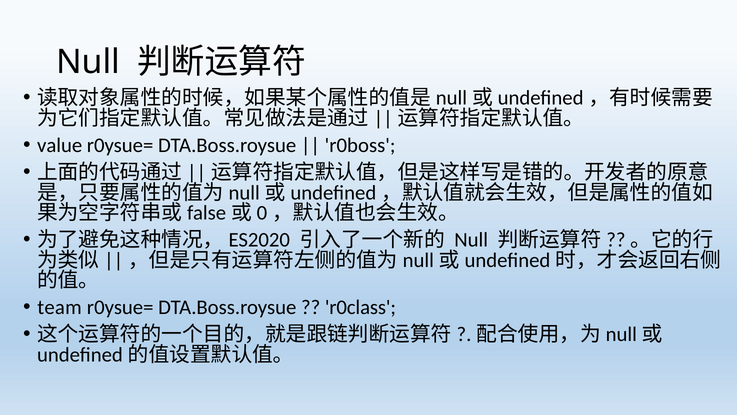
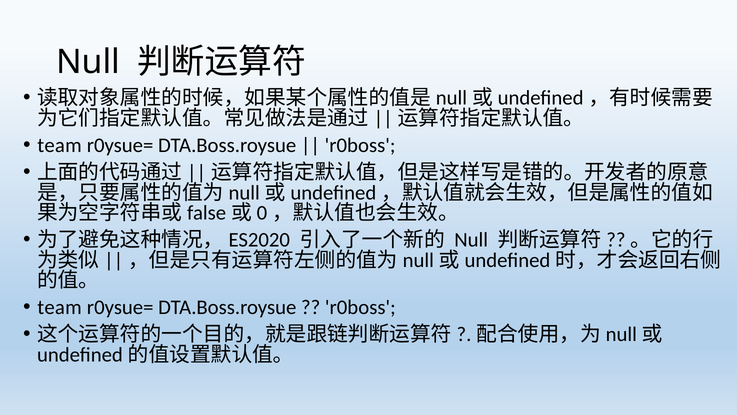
value at (60, 145): value -> team
r0class at (360, 307): r0class -> r0boss
